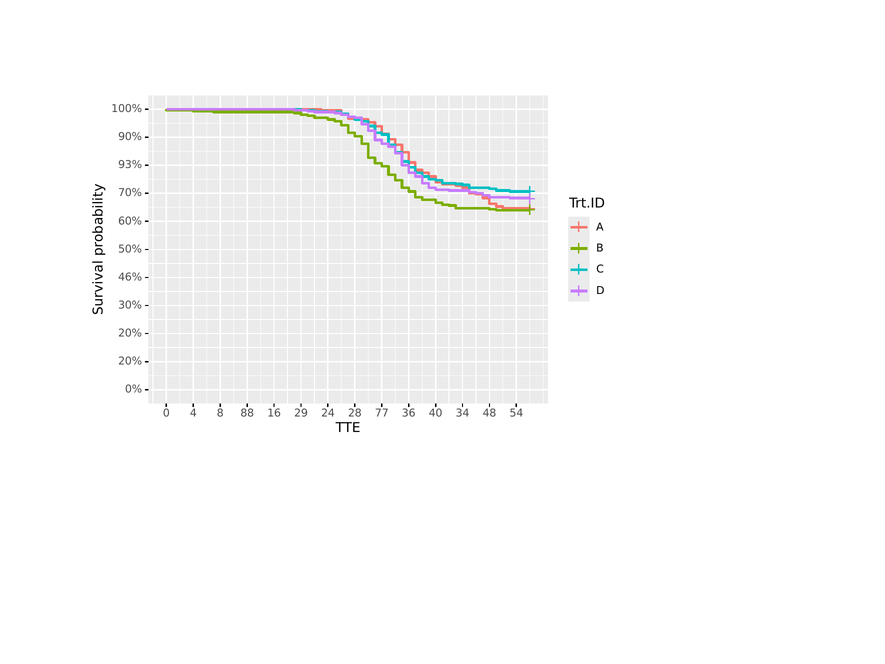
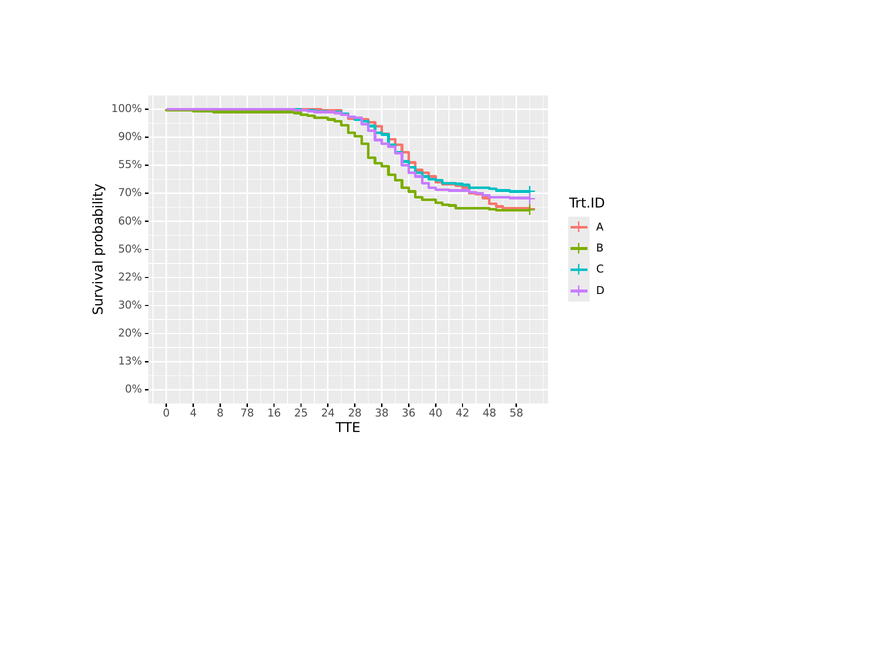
93%: 93% -> 55%
46%: 46% -> 22%
20% at (130, 361): 20% -> 13%
88: 88 -> 78
29: 29 -> 25
77: 77 -> 38
34: 34 -> 42
54: 54 -> 58
